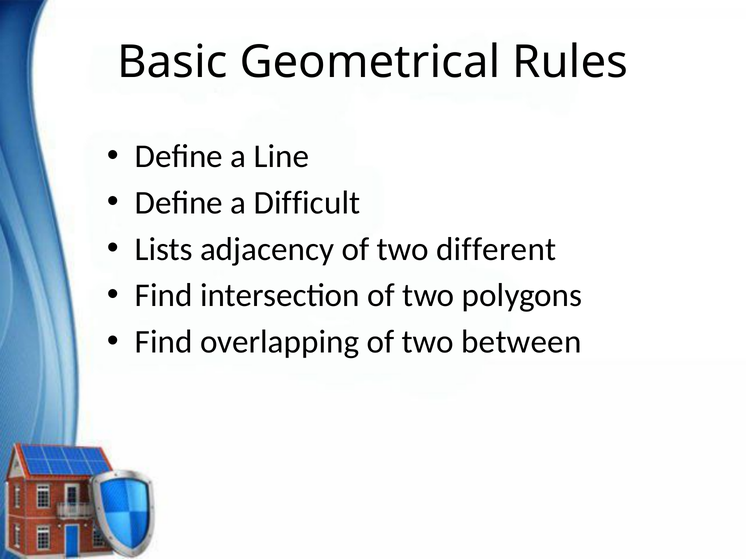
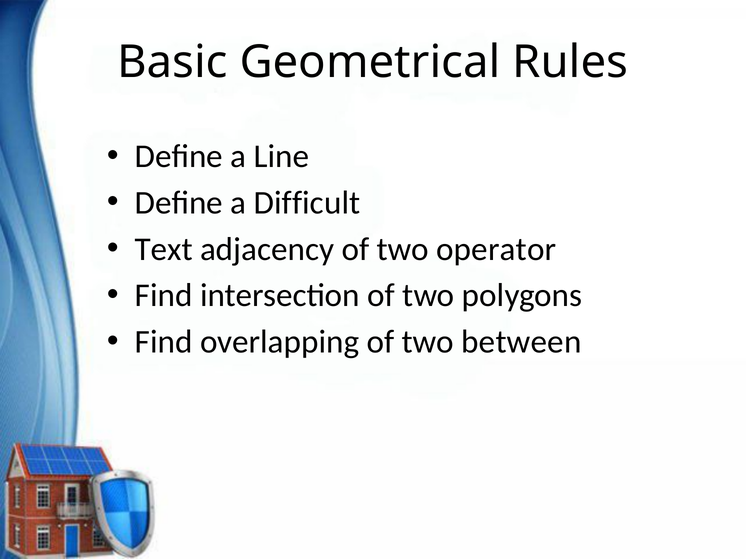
Lists: Lists -> Text
different: different -> operator
